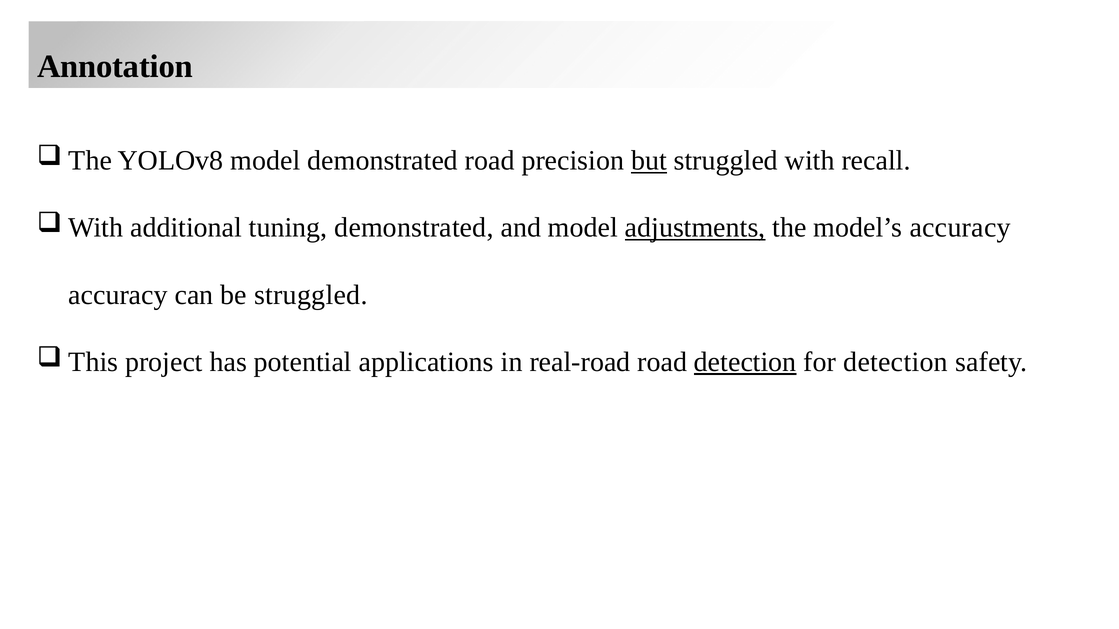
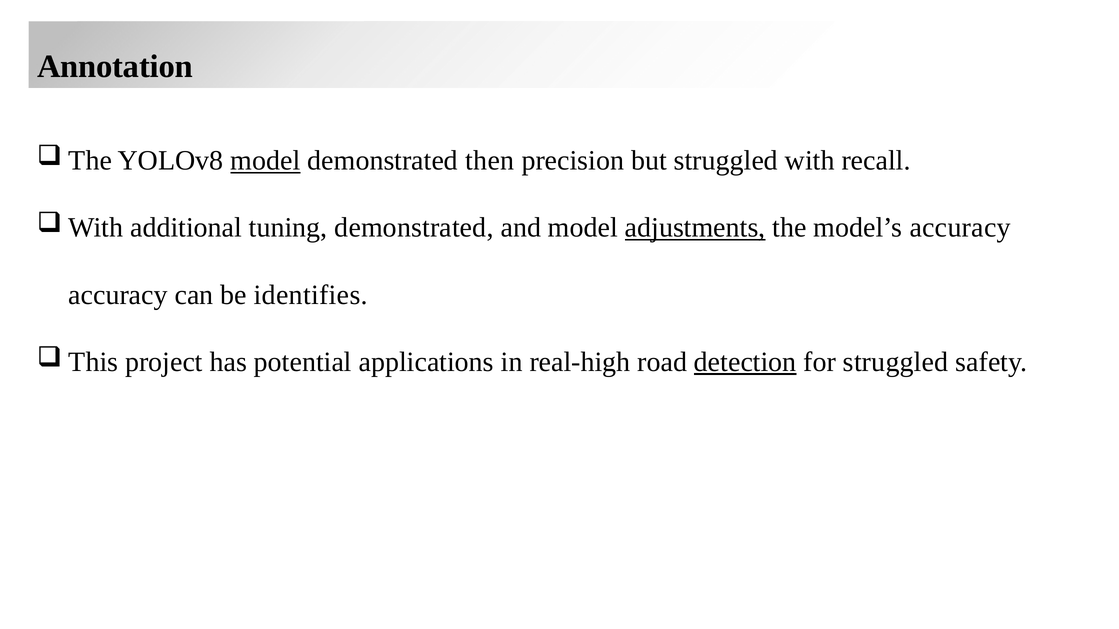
model at (265, 161) underline: none -> present
demonstrated road: road -> then
but underline: present -> none
be struggled: struggled -> identifies
real-road: real-road -> real-high
for detection: detection -> struggled
